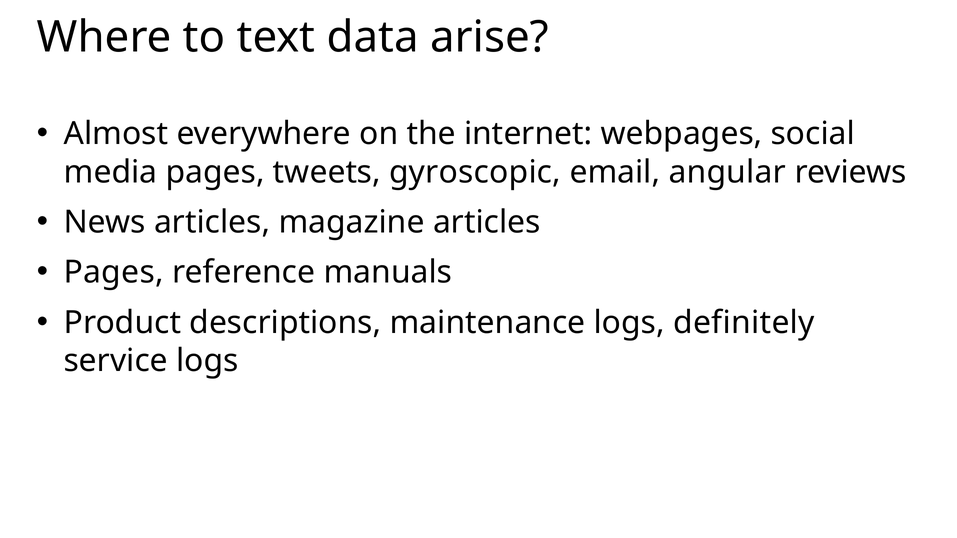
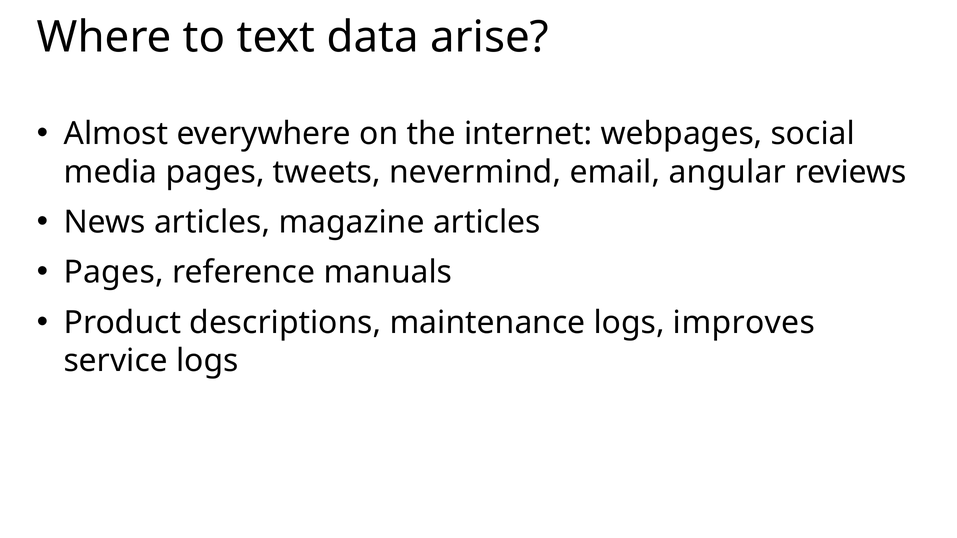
gyroscopic: gyroscopic -> nevermind
definitely: definitely -> improves
